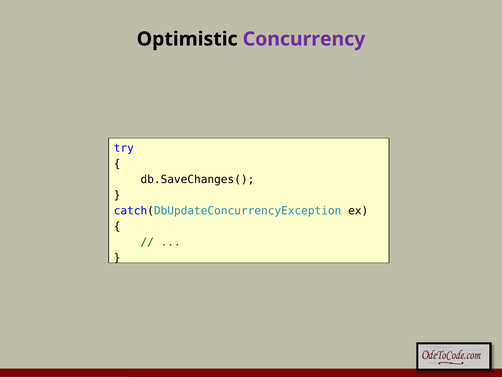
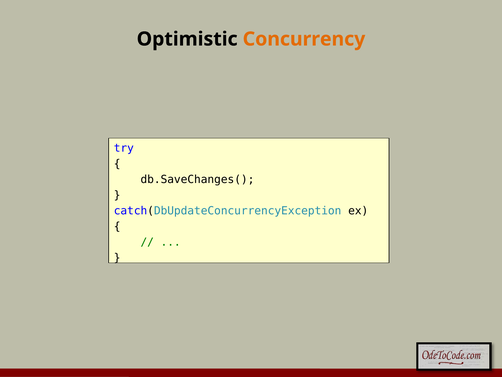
Concurrency colour: purple -> orange
